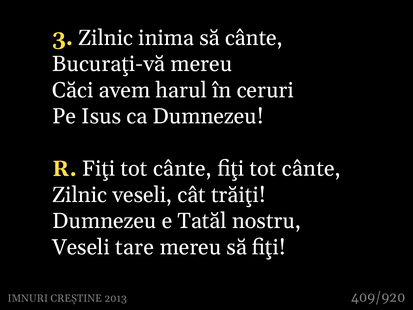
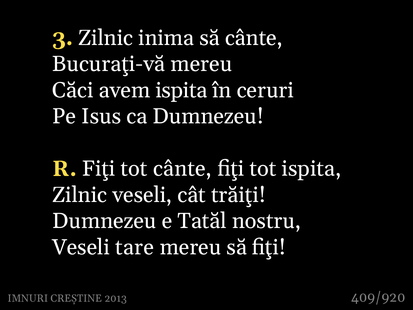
avem harul: harul -> ispita
cânte at (311, 169): cânte -> ispita
